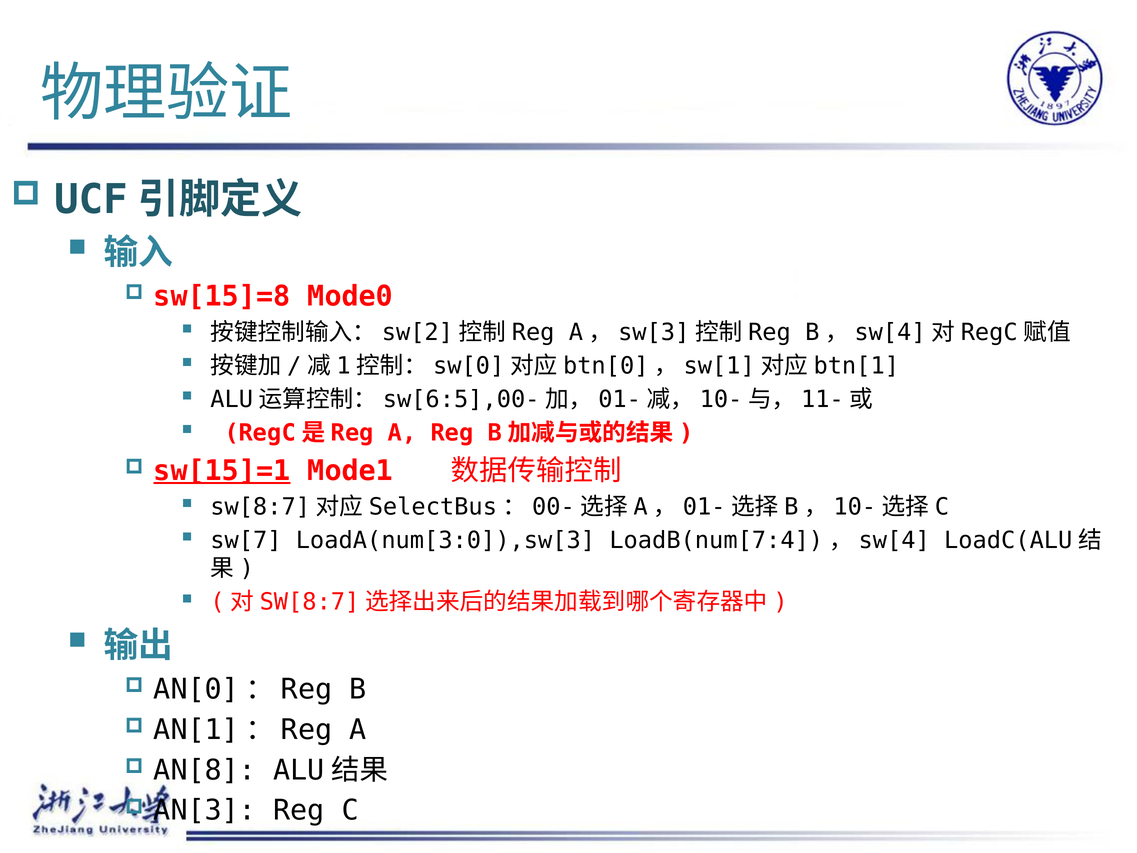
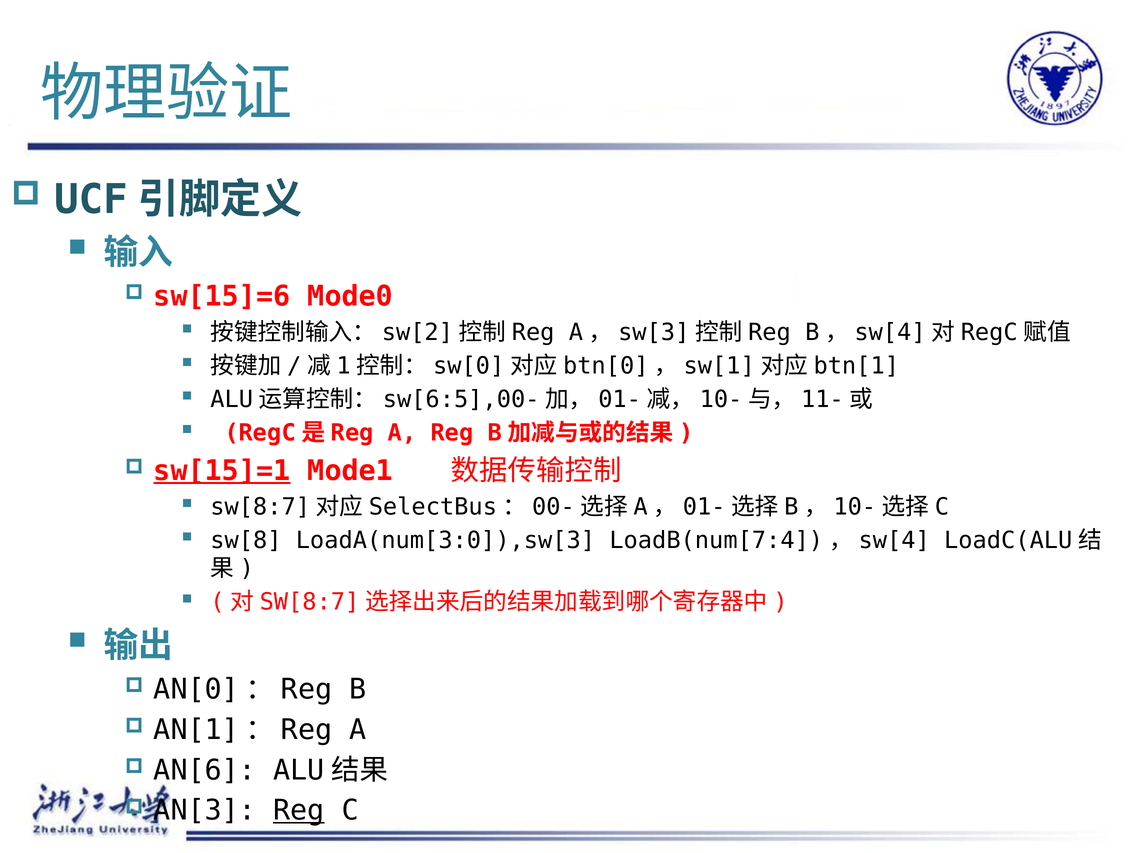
sw[15]=8: sw[15]=8 -> sw[15]=6
sw[7: sw[7 -> sw[8
AN[8: AN[8 -> AN[6
Reg at (299, 810) underline: none -> present
